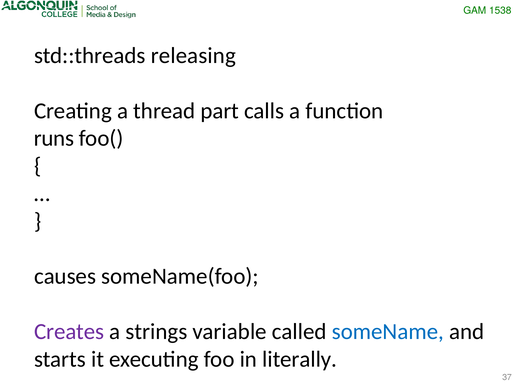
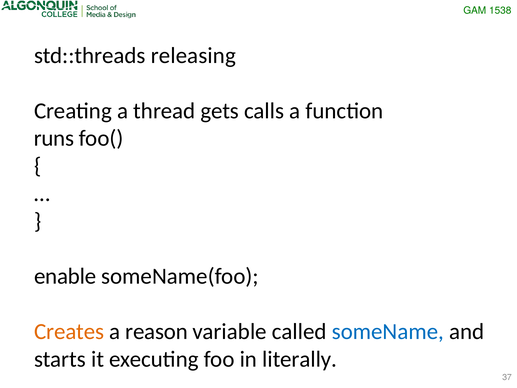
part: part -> gets
causes: causes -> enable
Creates colour: purple -> orange
strings: strings -> reason
